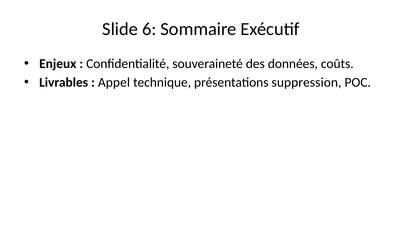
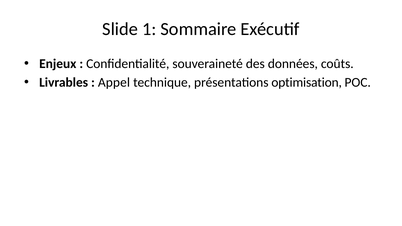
6: 6 -> 1
suppression: suppression -> optimisation
